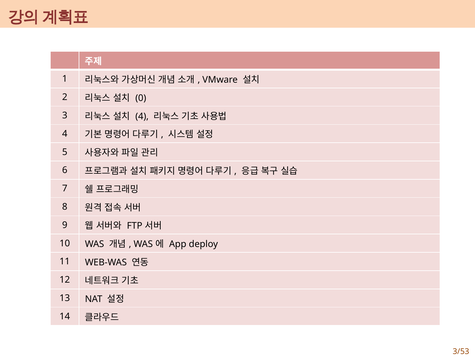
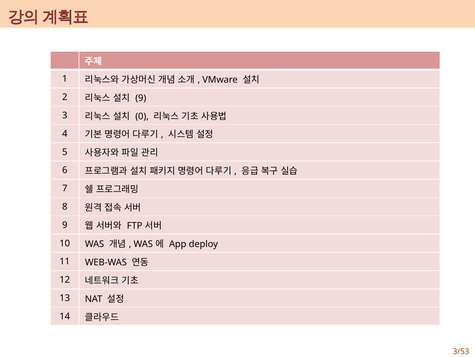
0 at (141, 98): 0 -> 9
4 at (142, 116): 4 -> 0
